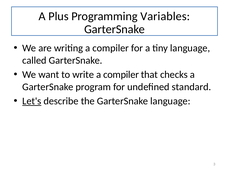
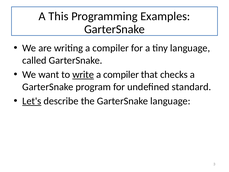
Plus: Plus -> This
Variables: Variables -> Examples
write underline: none -> present
